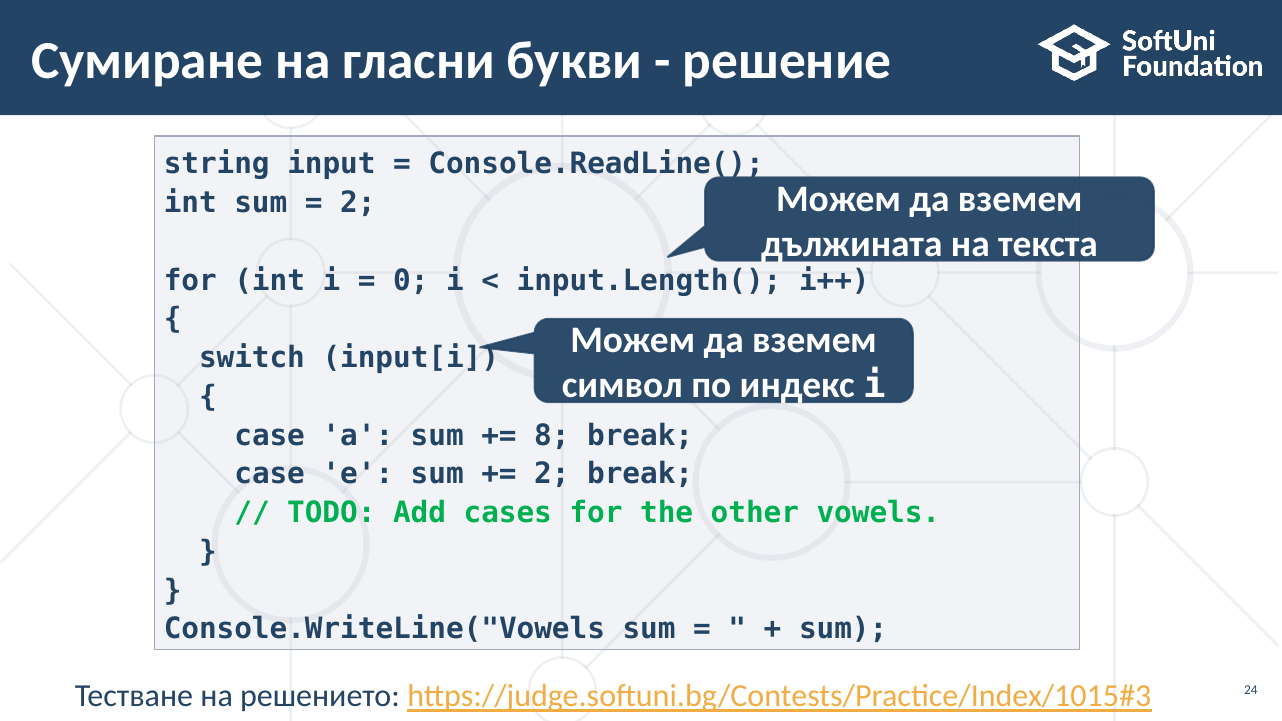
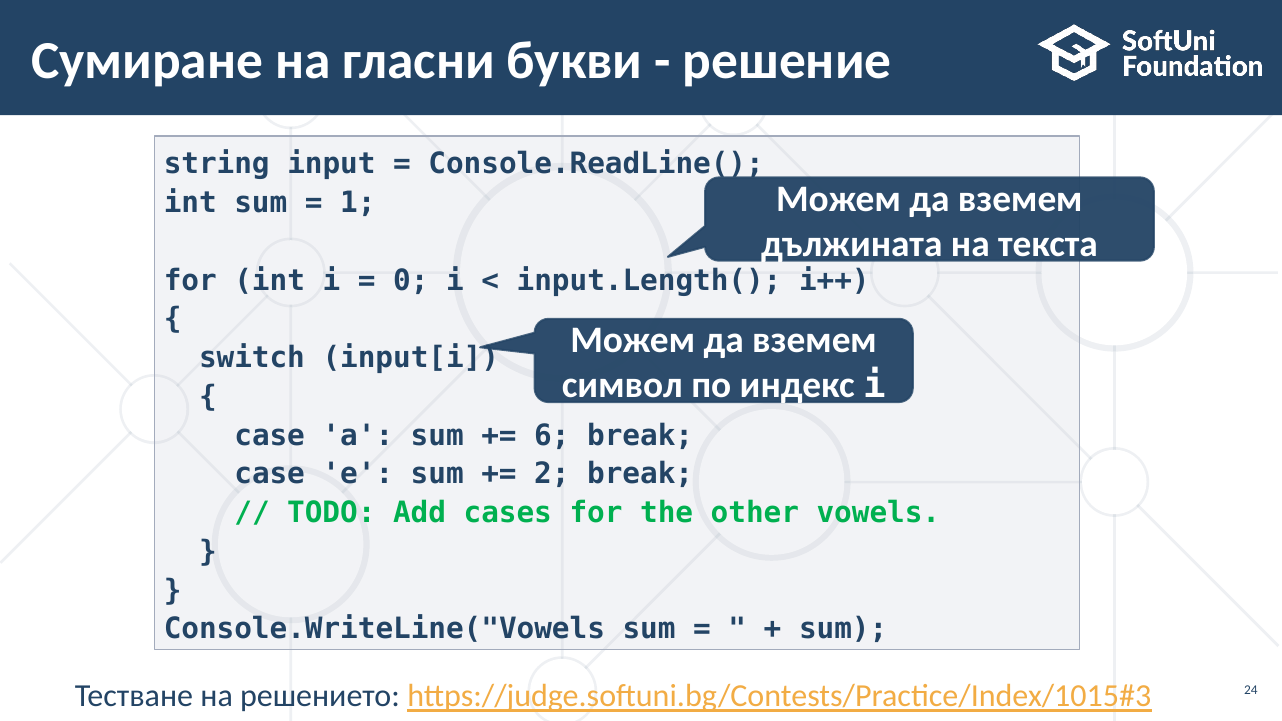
2 at (358, 203): 2 -> 1
8: 8 -> 6
